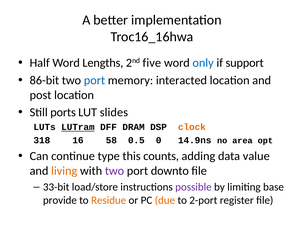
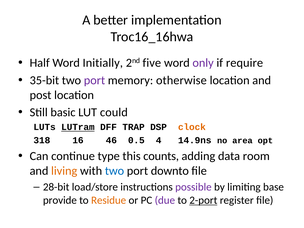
Lengths: Lengths -> Initially
only colour: blue -> purple
support: support -> require
86-bit: 86-bit -> 35-bit
port at (94, 80) colour: blue -> purple
interacted: interacted -> otherwise
ports: ports -> basic
slides: slides -> could
DRAM: DRAM -> TRAP
58: 58 -> 46
0: 0 -> 4
value: value -> room
two at (115, 171) colour: purple -> blue
33-bit: 33-bit -> 28-bit
due colour: orange -> purple
2-port underline: none -> present
